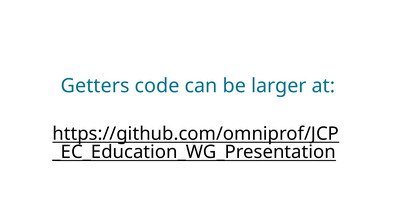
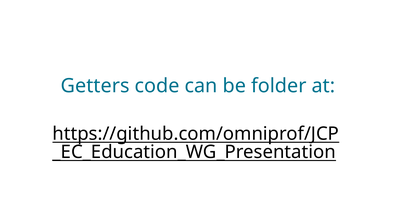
larger: larger -> folder
